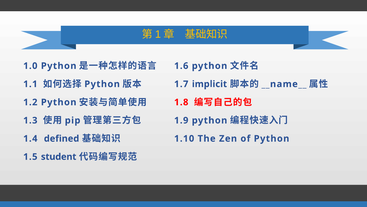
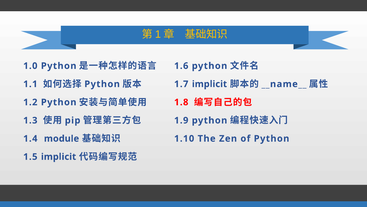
defined: defined -> module
1.5 student: student -> implicit
